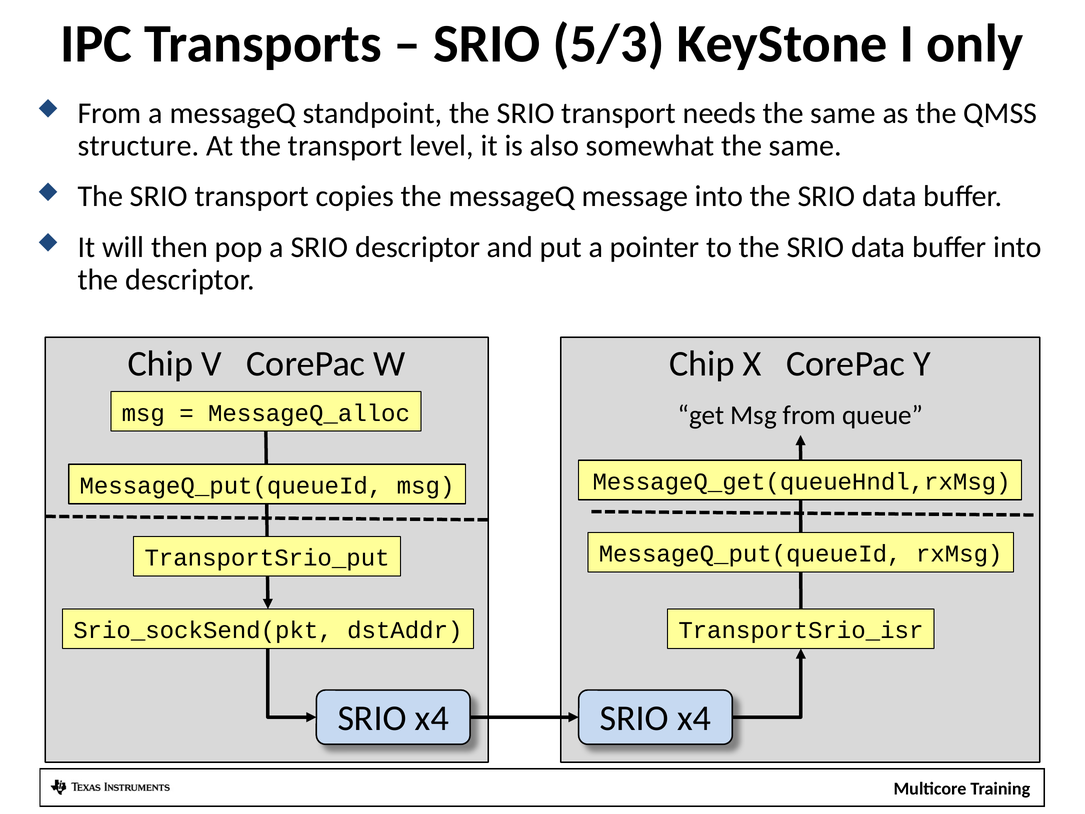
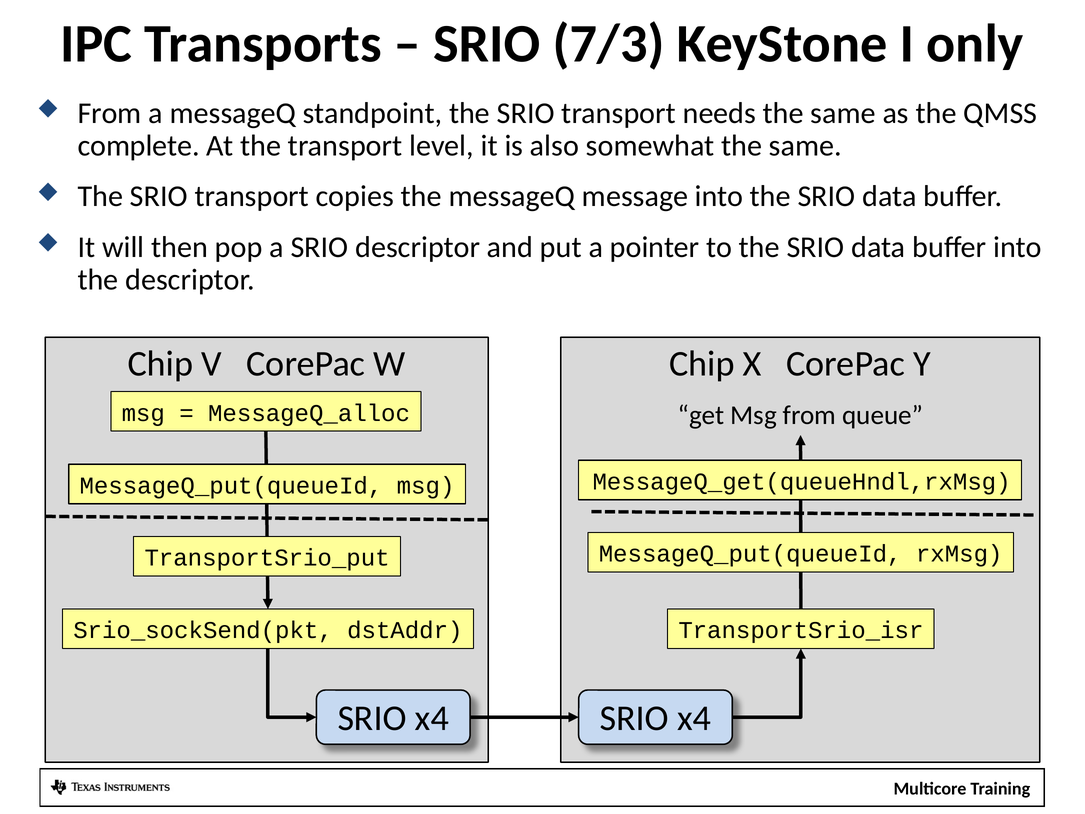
5/3: 5/3 -> 7/3
structure: structure -> complete
